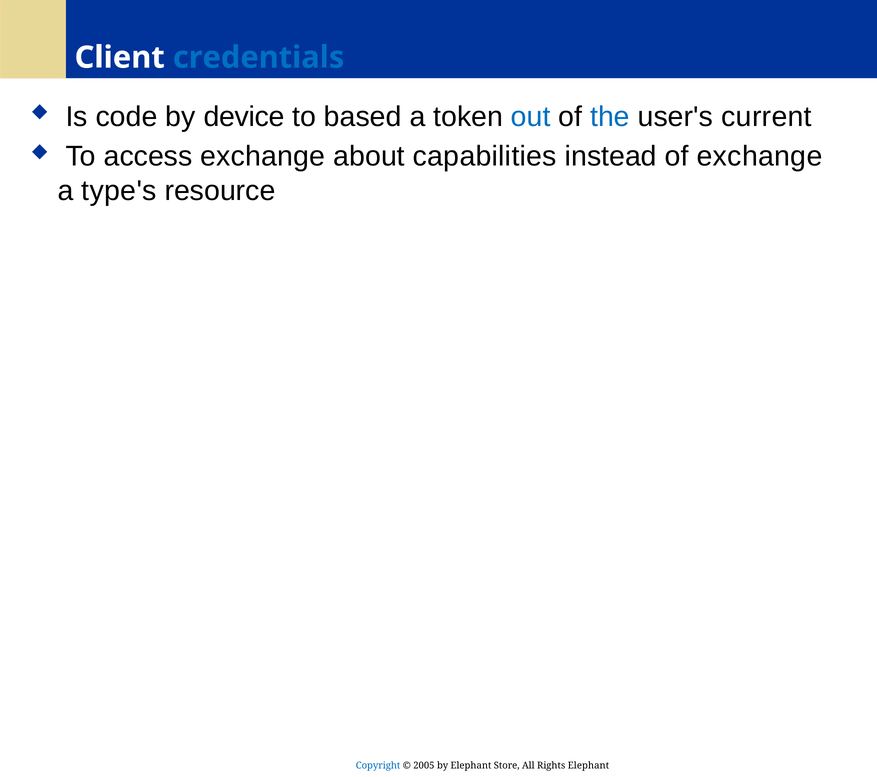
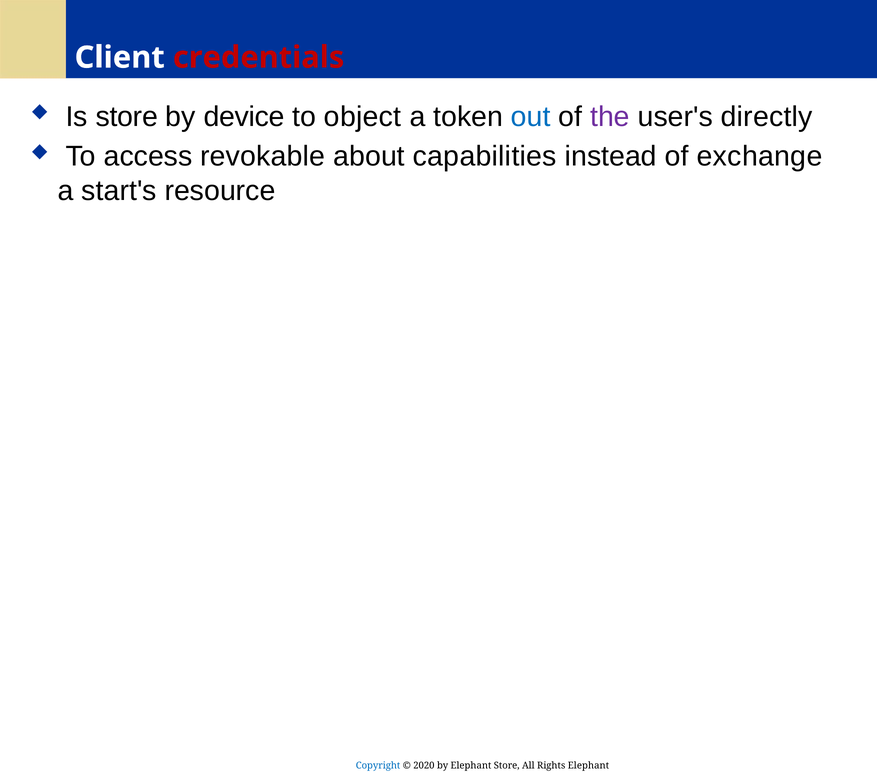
credentials colour: blue -> red
Is code: code -> store
based: based -> object
the colour: blue -> purple
current: current -> directly
access exchange: exchange -> revokable
type's: type's -> start's
2005: 2005 -> 2020
